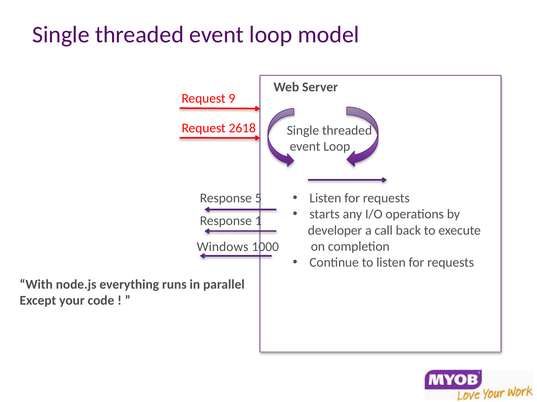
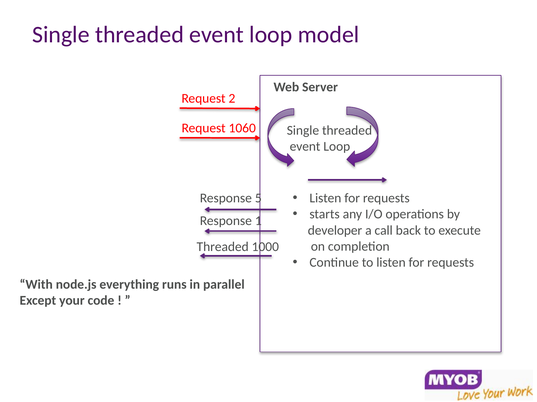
9: 9 -> 2
2618: 2618 -> 1060
Windows at (223, 247): Windows -> Threaded
